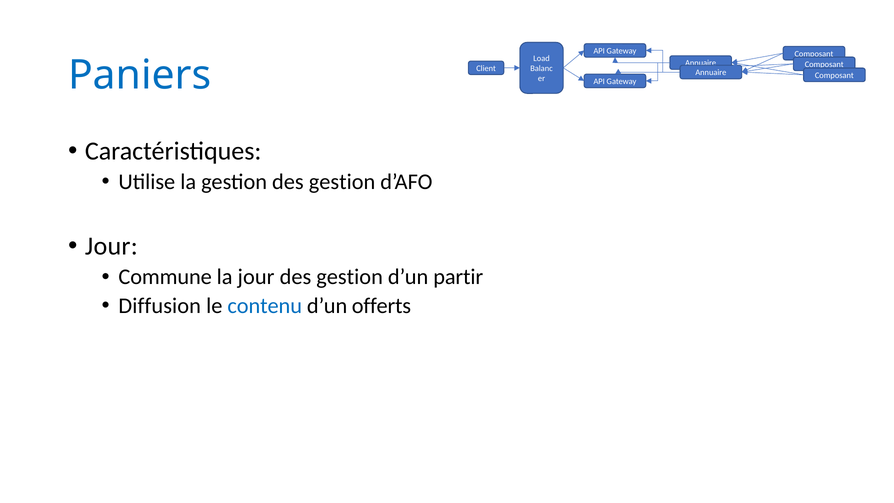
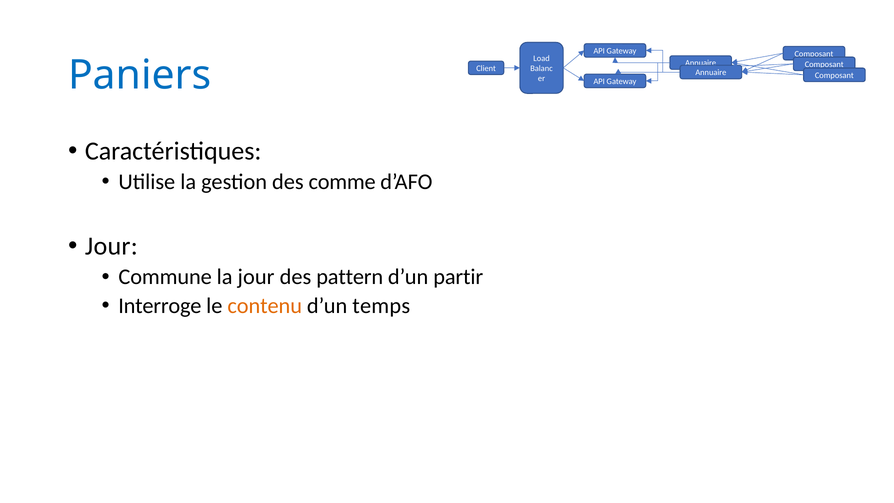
gestion des gestion: gestion -> comme
gestion at (350, 277): gestion -> pattern
Diffusion: Diffusion -> Interroge
contenu colour: blue -> orange
offerts: offerts -> temps
